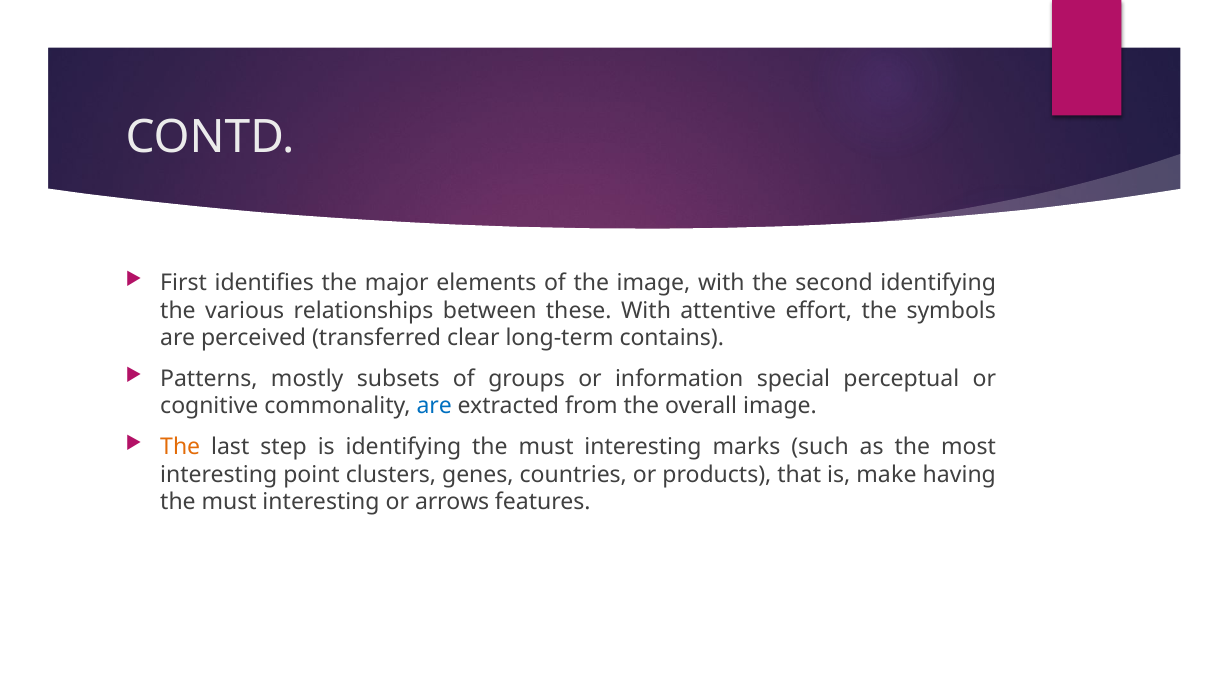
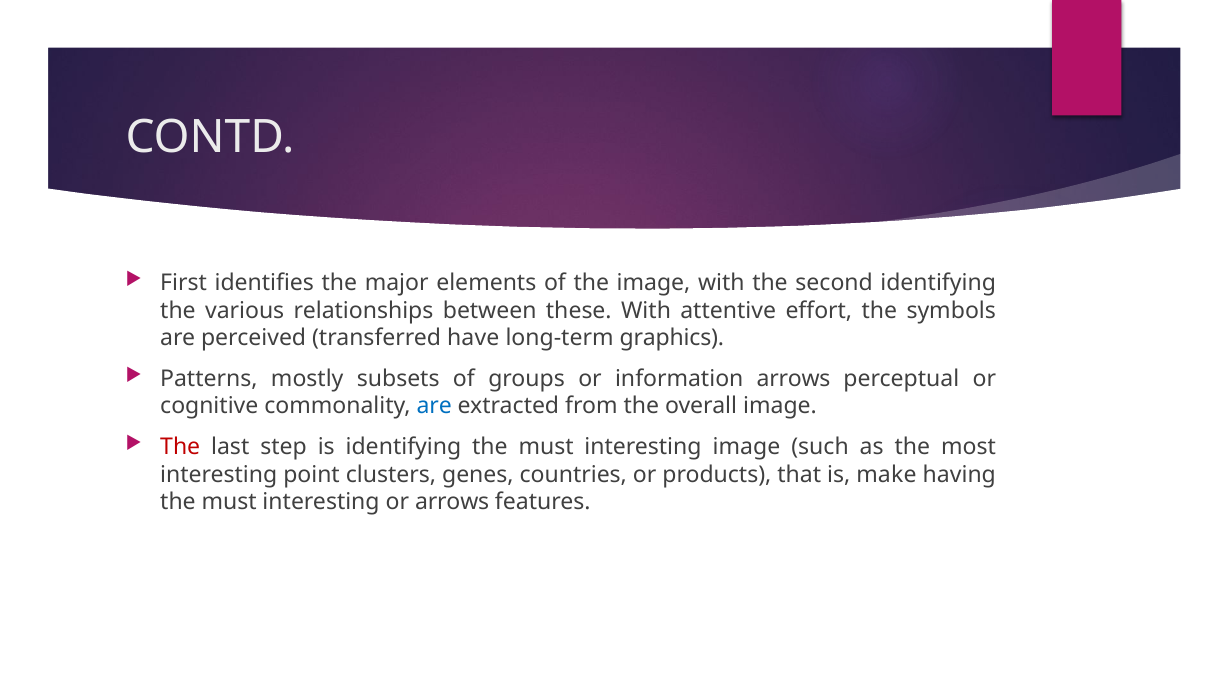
clear: clear -> have
contains: contains -> graphics
information special: special -> arrows
The at (180, 446) colour: orange -> red
interesting marks: marks -> image
